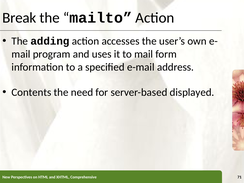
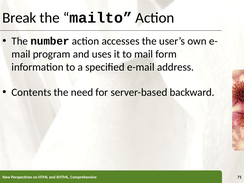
adding: adding -> number
displayed: displayed -> backward
